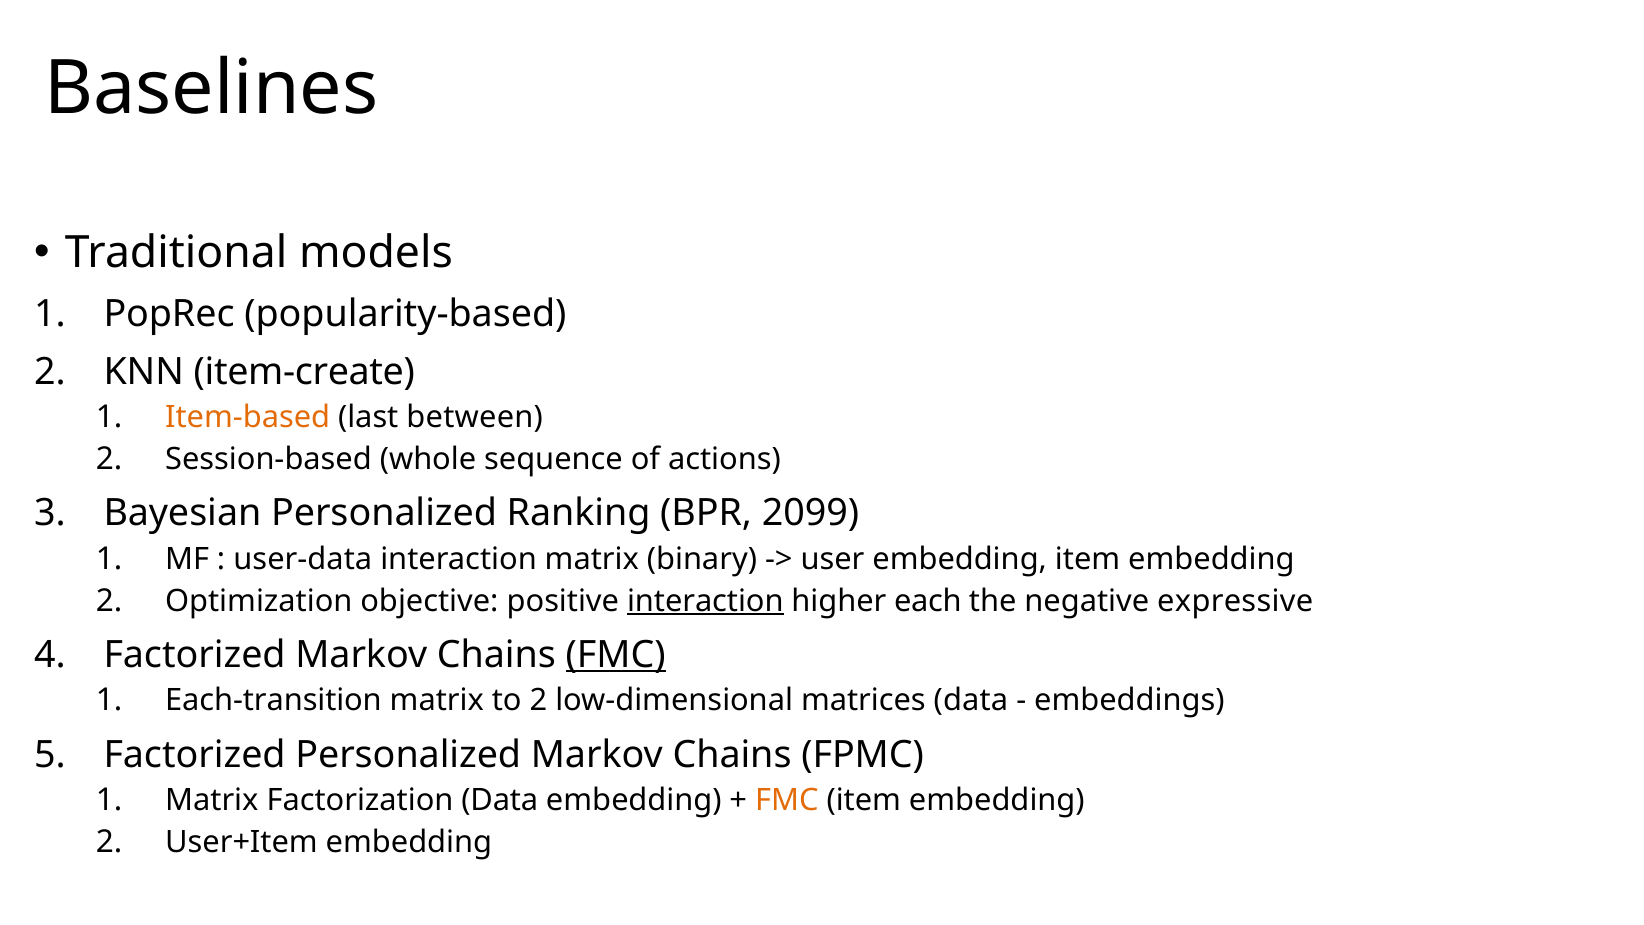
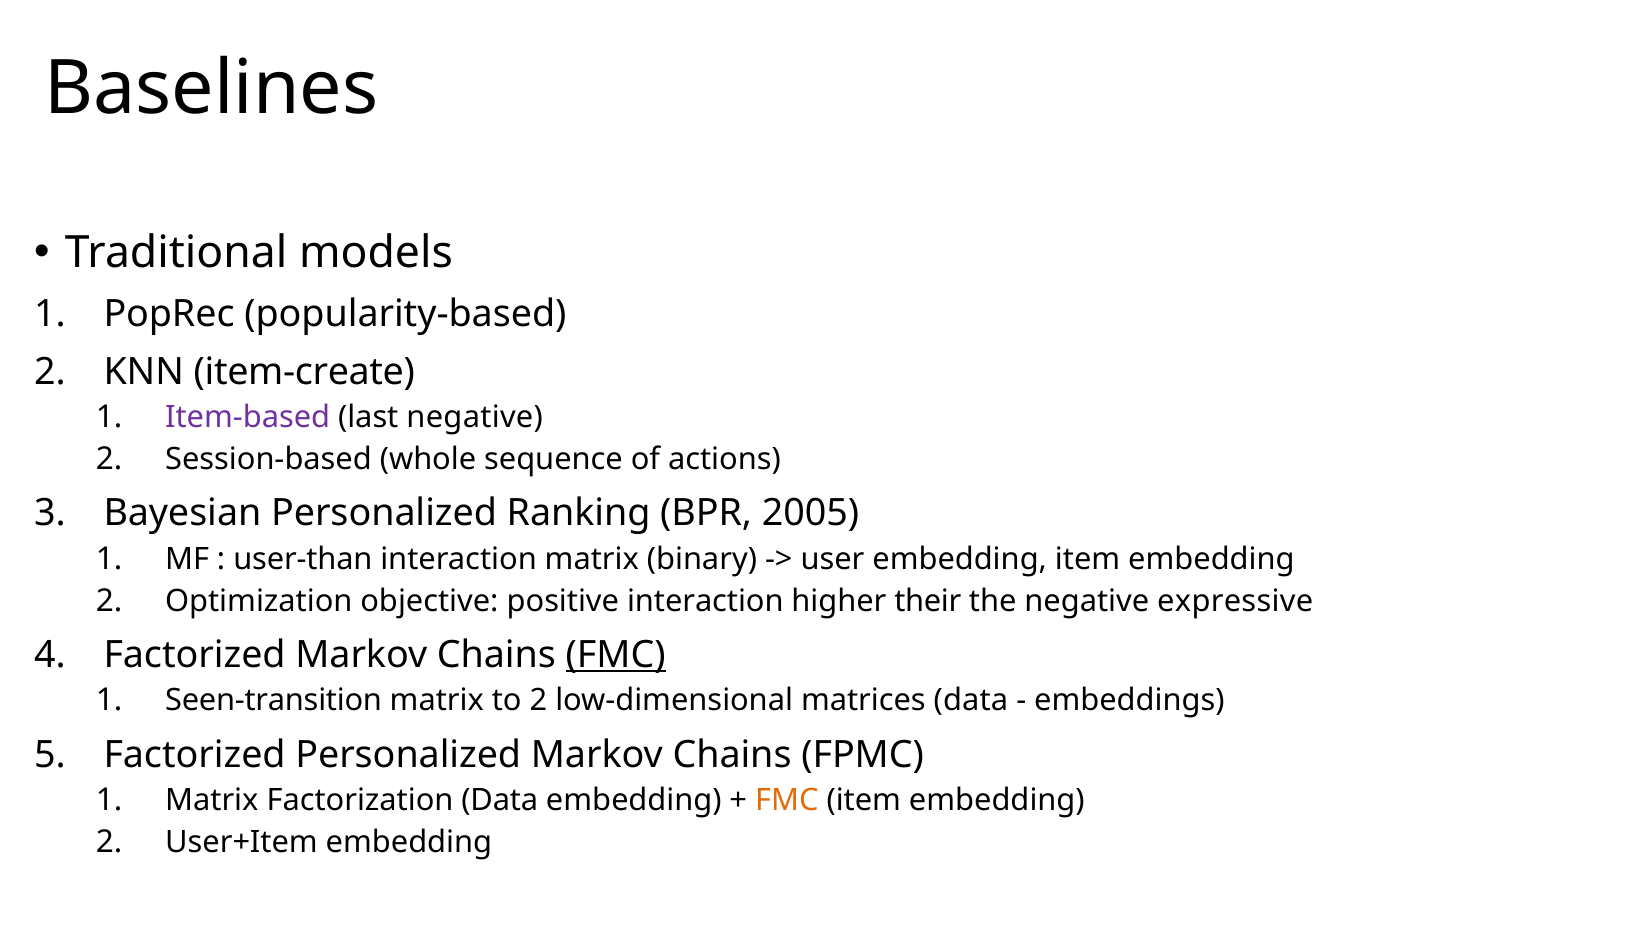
Item-based colour: orange -> purple
last between: between -> negative
2099: 2099 -> 2005
user-data: user-data -> user-than
interaction at (705, 601) underline: present -> none
each: each -> their
Each-transition: Each-transition -> Seen-transition
